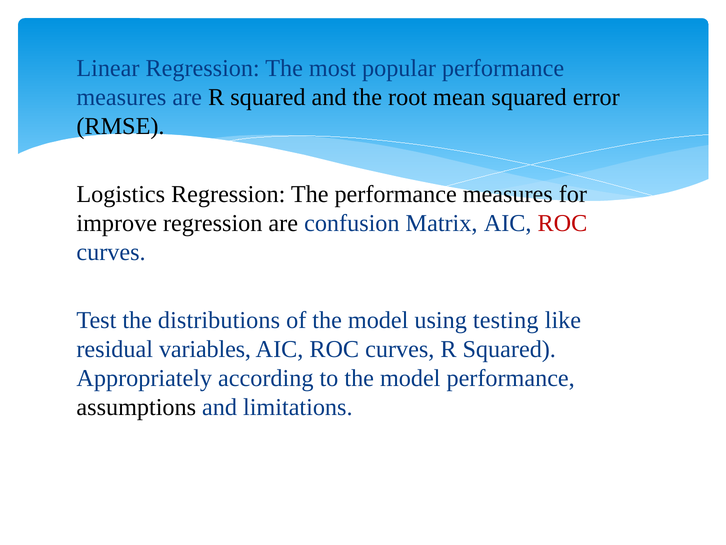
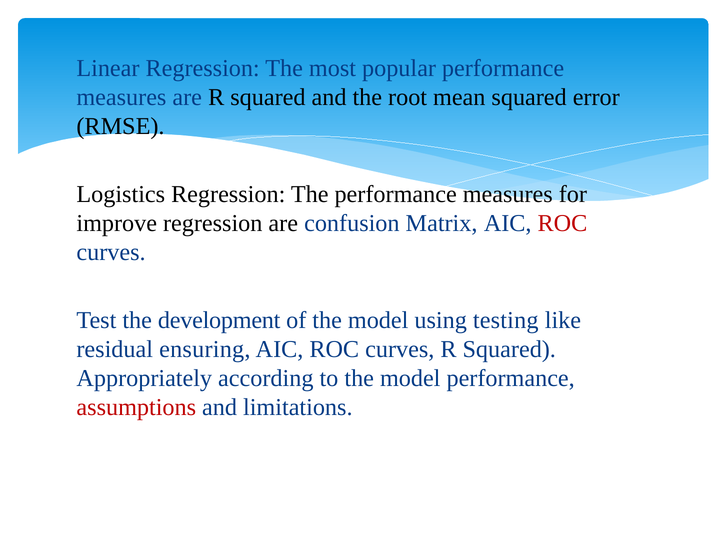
distributions: distributions -> development
variables: variables -> ensuring
assumptions colour: black -> red
